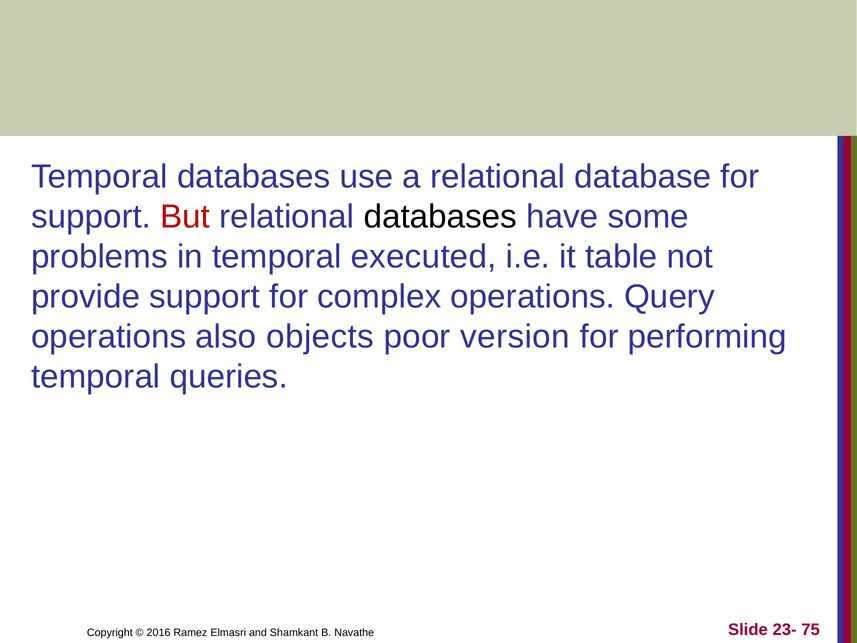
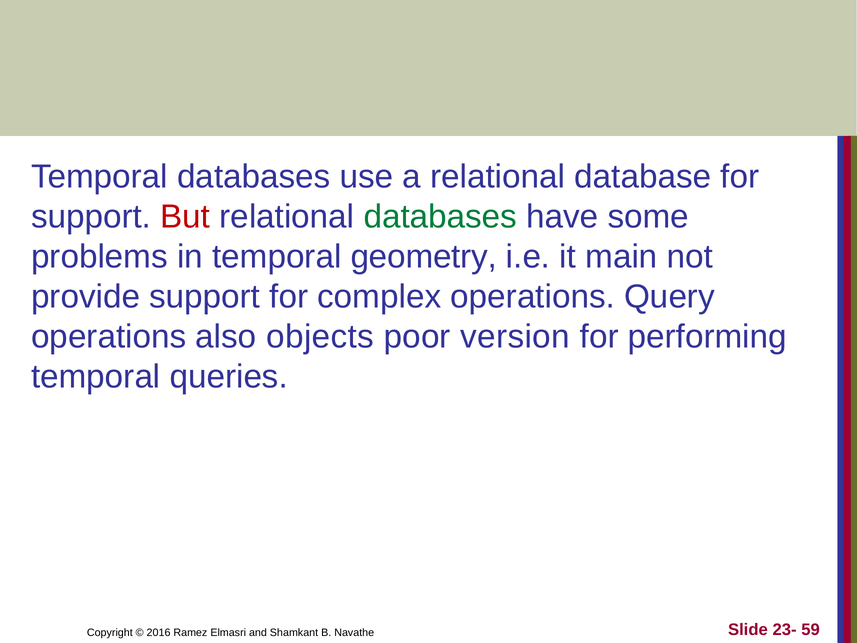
databases at (440, 217) colour: black -> green
executed: executed -> geometry
table: table -> main
75: 75 -> 59
